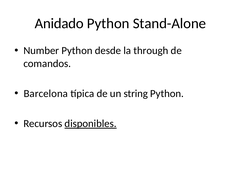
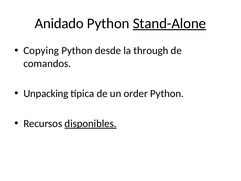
Stand-Alone underline: none -> present
Number: Number -> Copying
Barcelona: Barcelona -> Unpacking
string: string -> order
